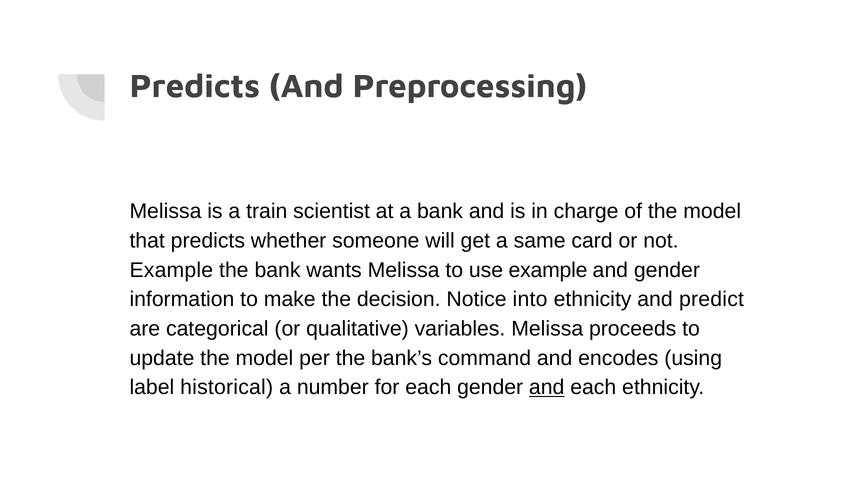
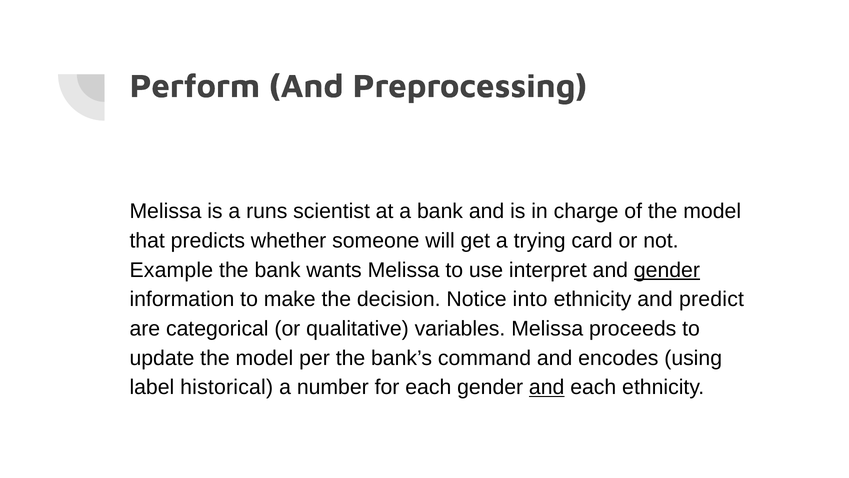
Predicts at (195, 86): Predicts -> Perform
train: train -> runs
same: same -> trying
use example: example -> interpret
gender at (667, 270) underline: none -> present
